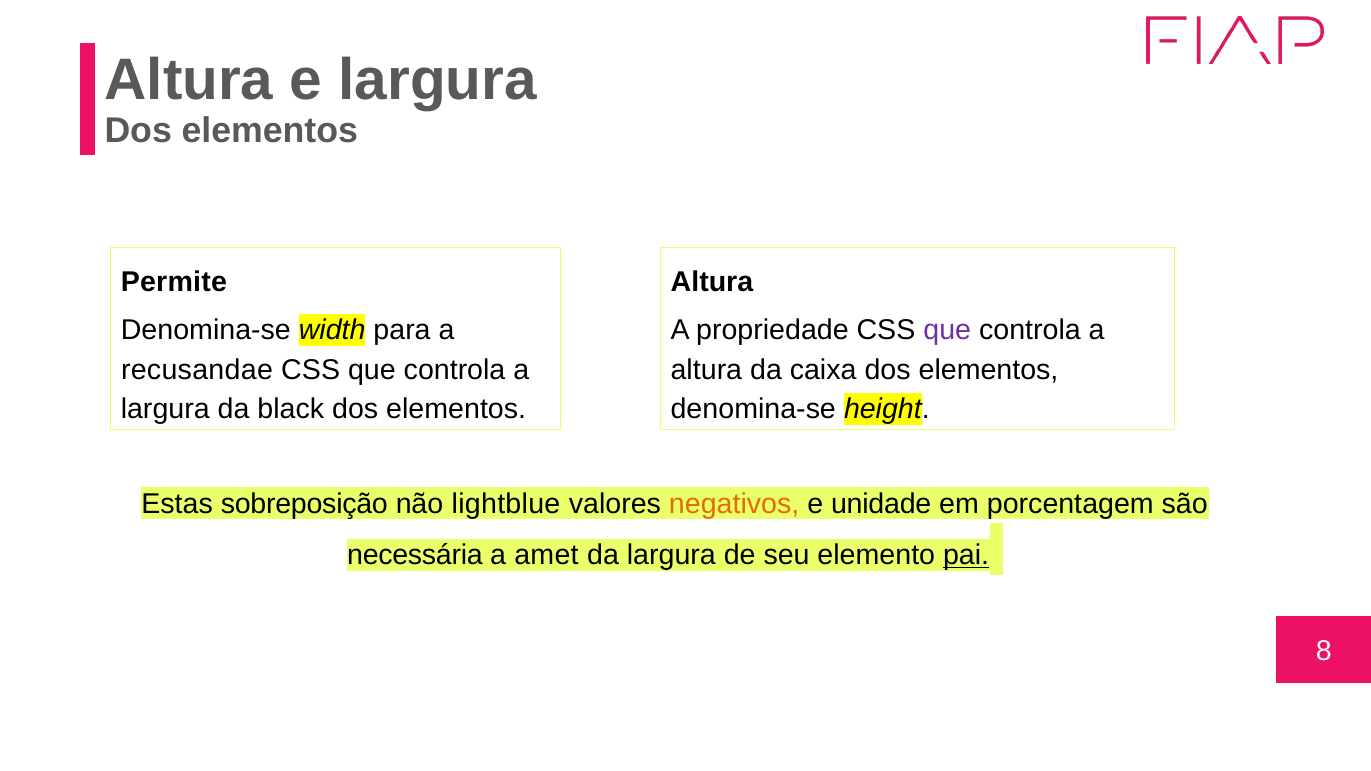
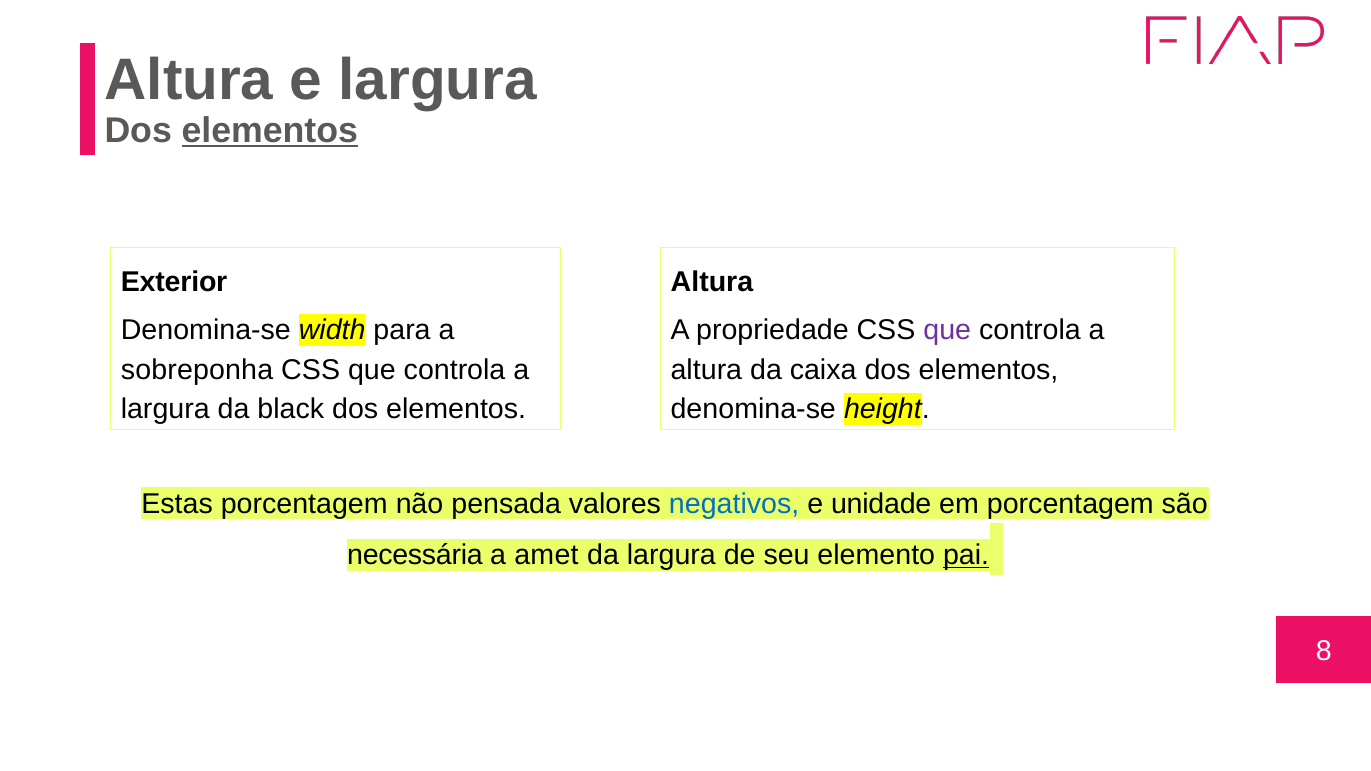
elementos at (270, 131) underline: none -> present
Permite: Permite -> Exterior
recusandae: recusandae -> sobreponha
Estas sobreposição: sobreposição -> porcentagem
lightblue: lightblue -> pensada
negativos colour: orange -> blue
